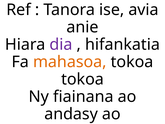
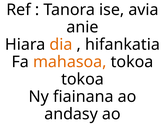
dia colour: purple -> orange
